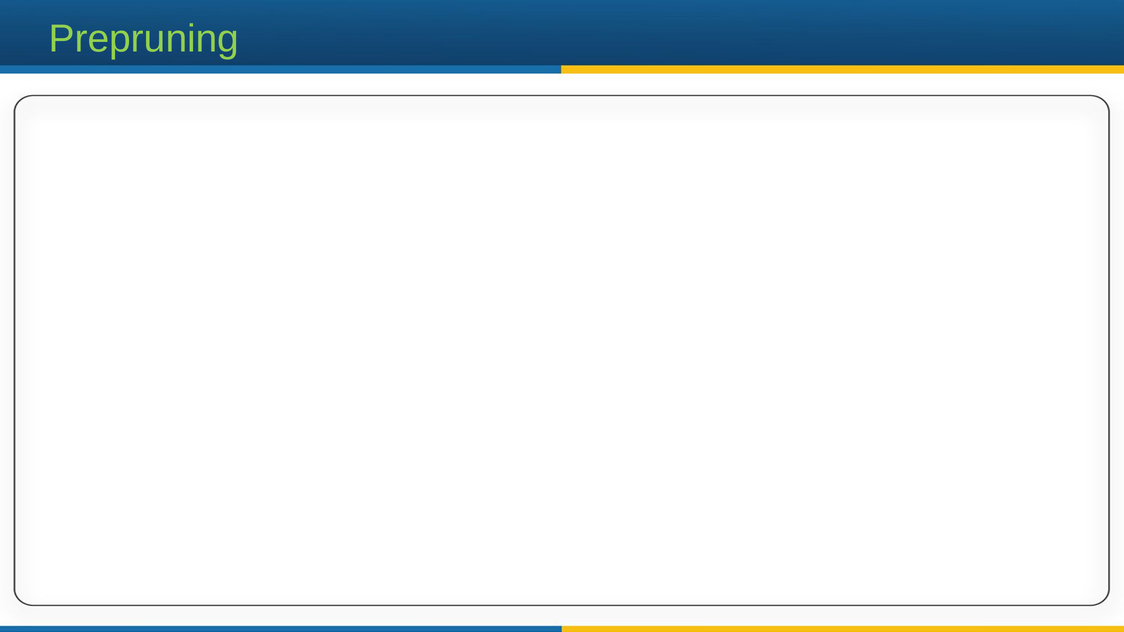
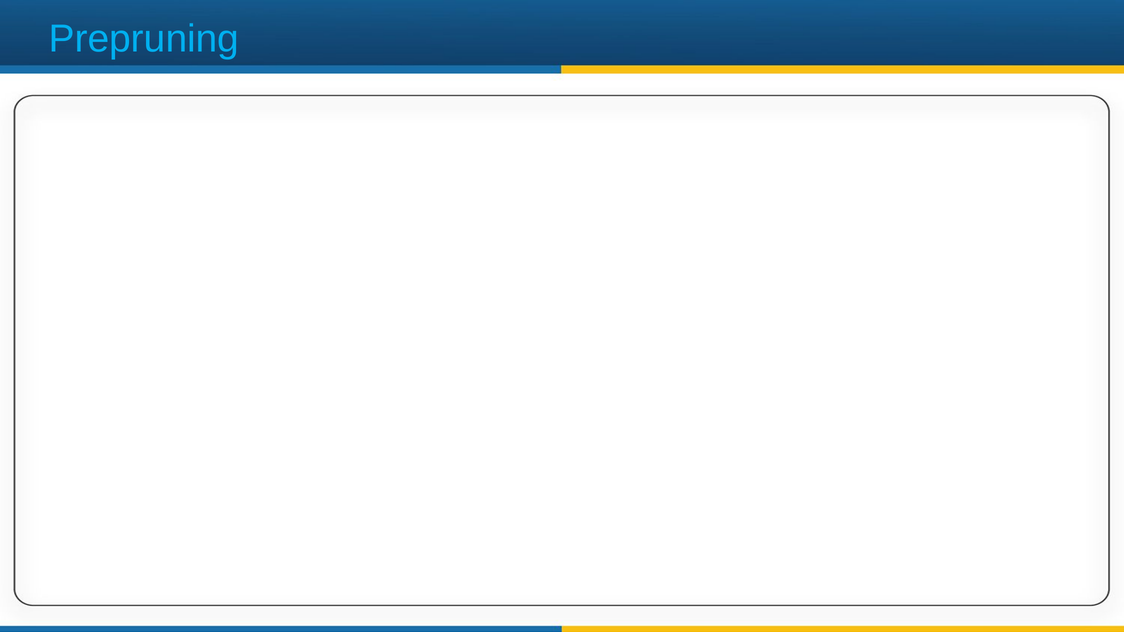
Prepruning at (144, 39) colour: light green -> light blue
